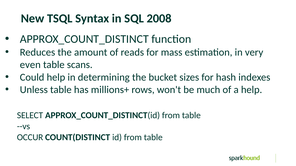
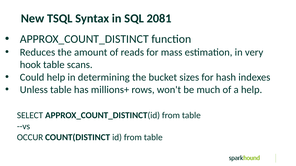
2008: 2008 -> 2081
even: even -> hook
